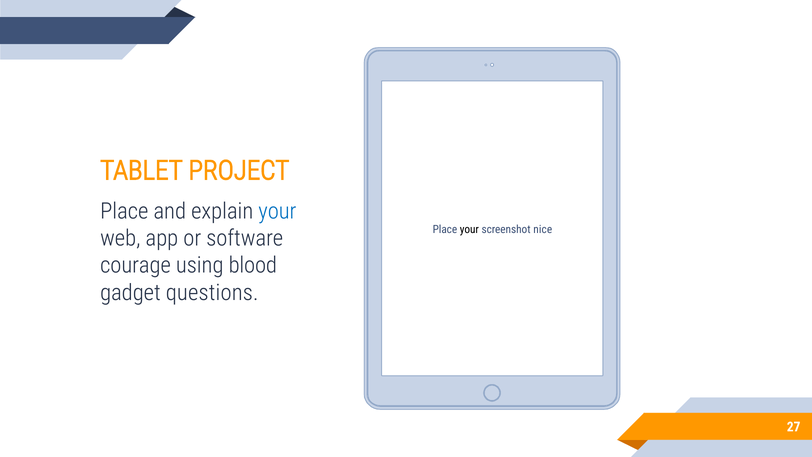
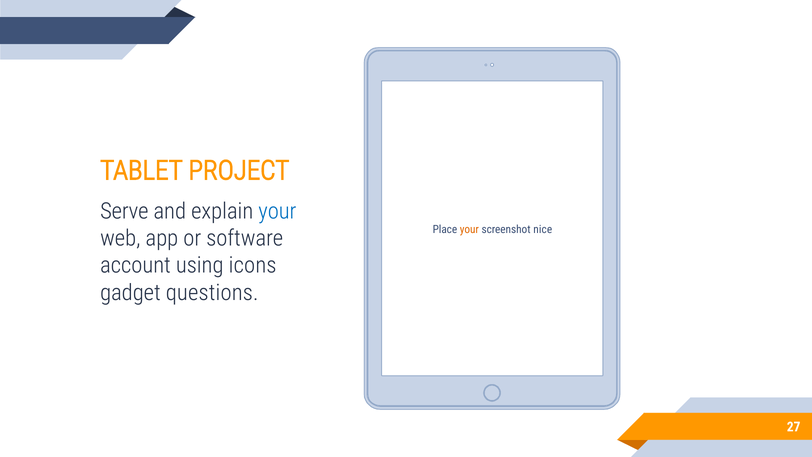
Place at (124, 211): Place -> Serve
your at (469, 230) colour: black -> orange
courage: courage -> account
blood: blood -> icons
